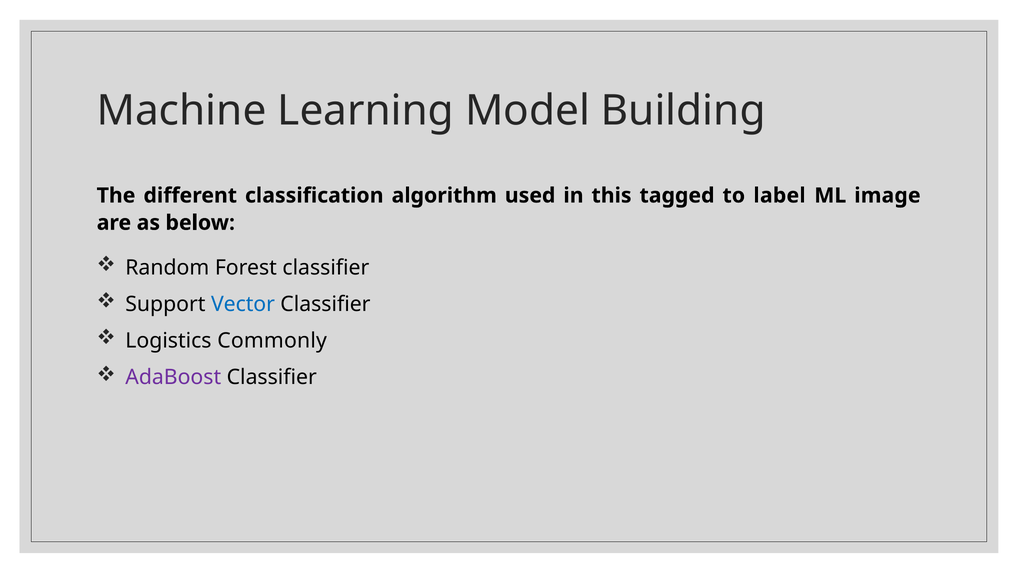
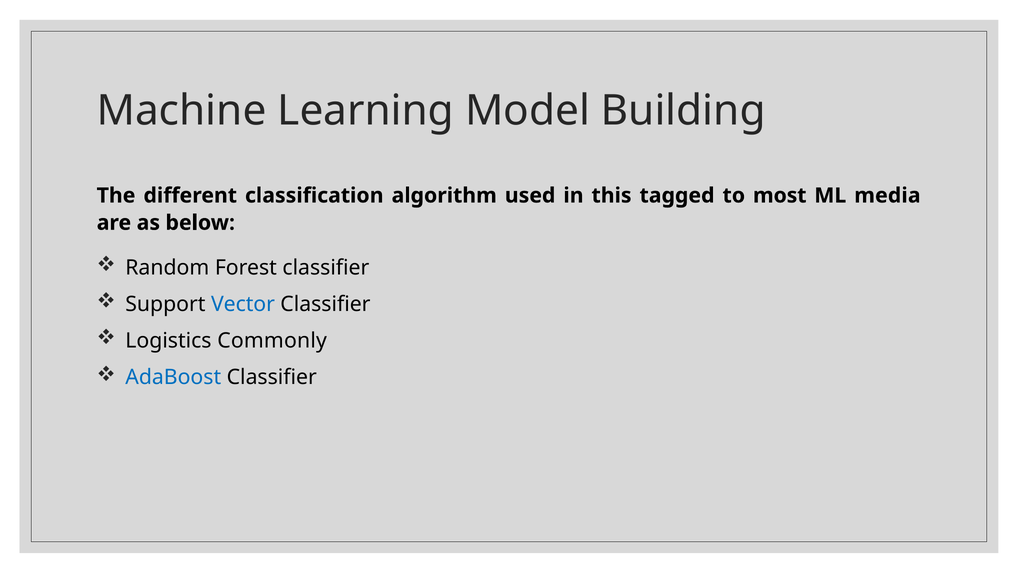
label: label -> most
image: image -> media
AdaBoost colour: purple -> blue
